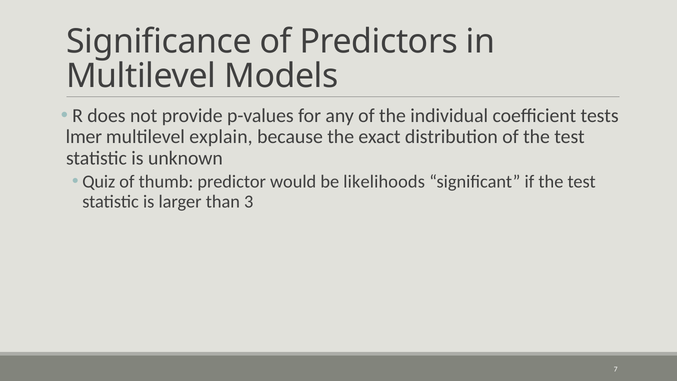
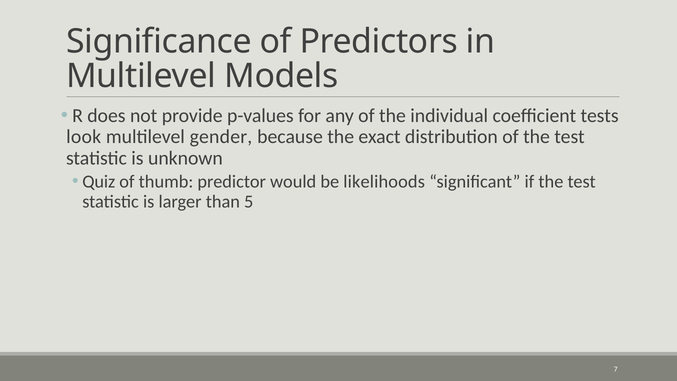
lmer: lmer -> look
explain: explain -> gender
3: 3 -> 5
